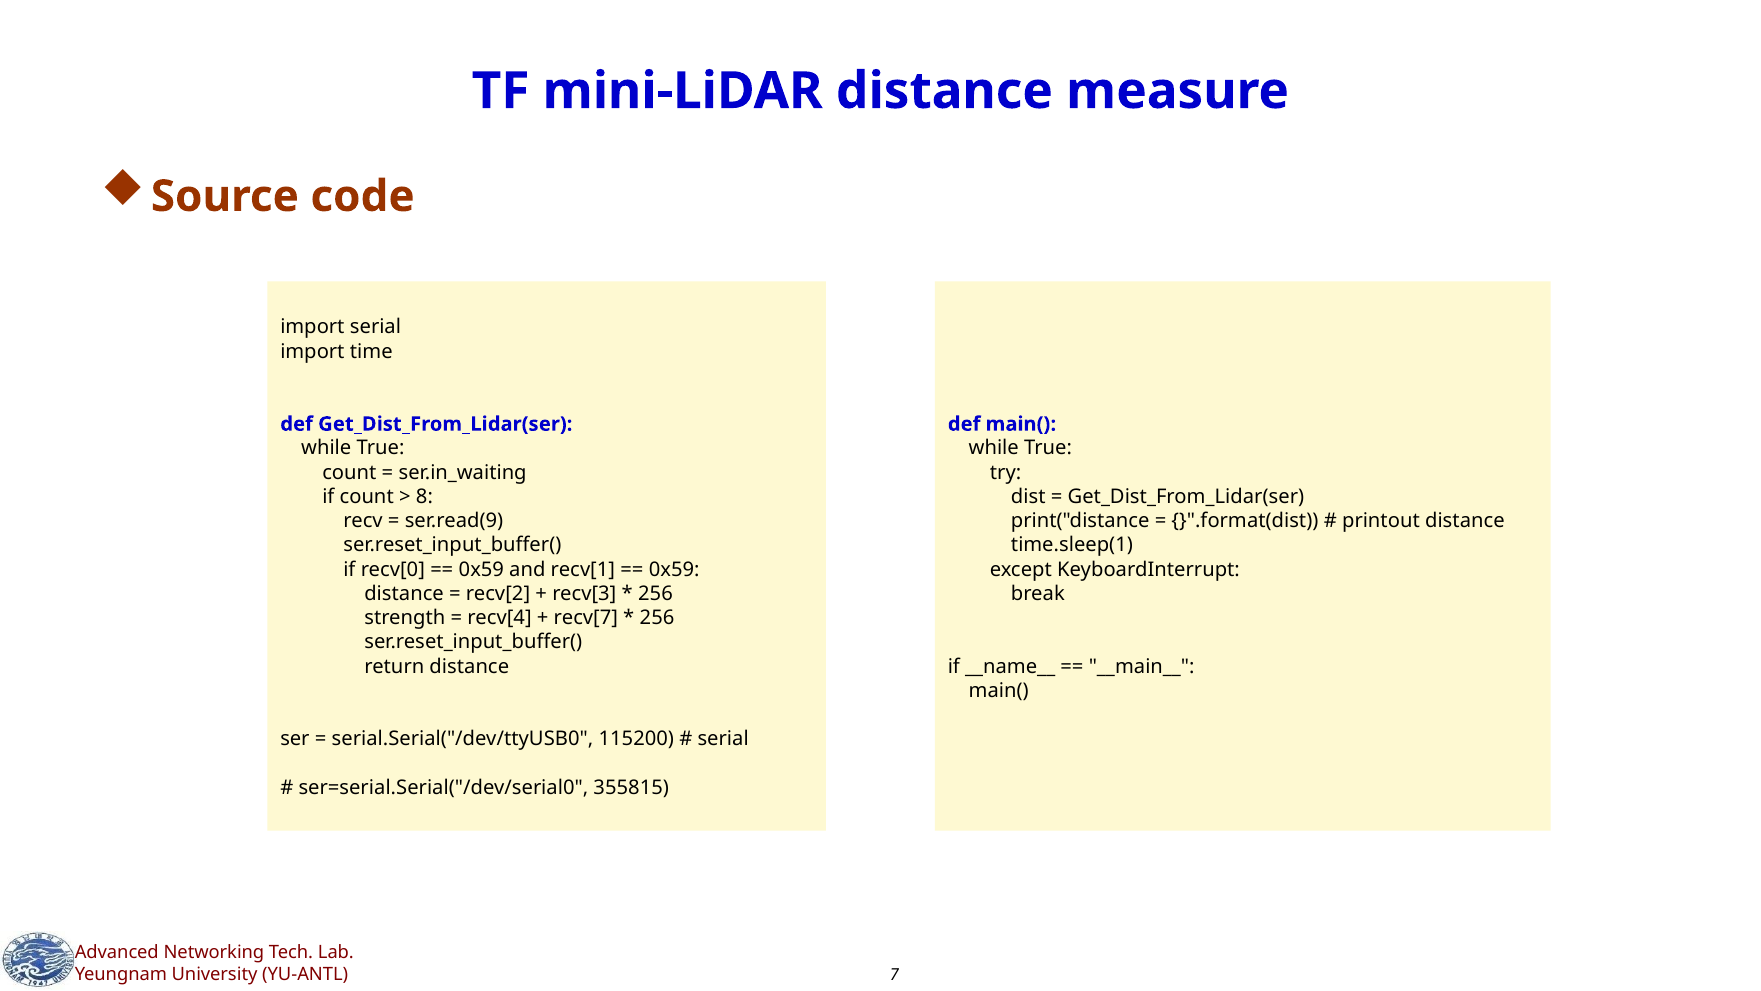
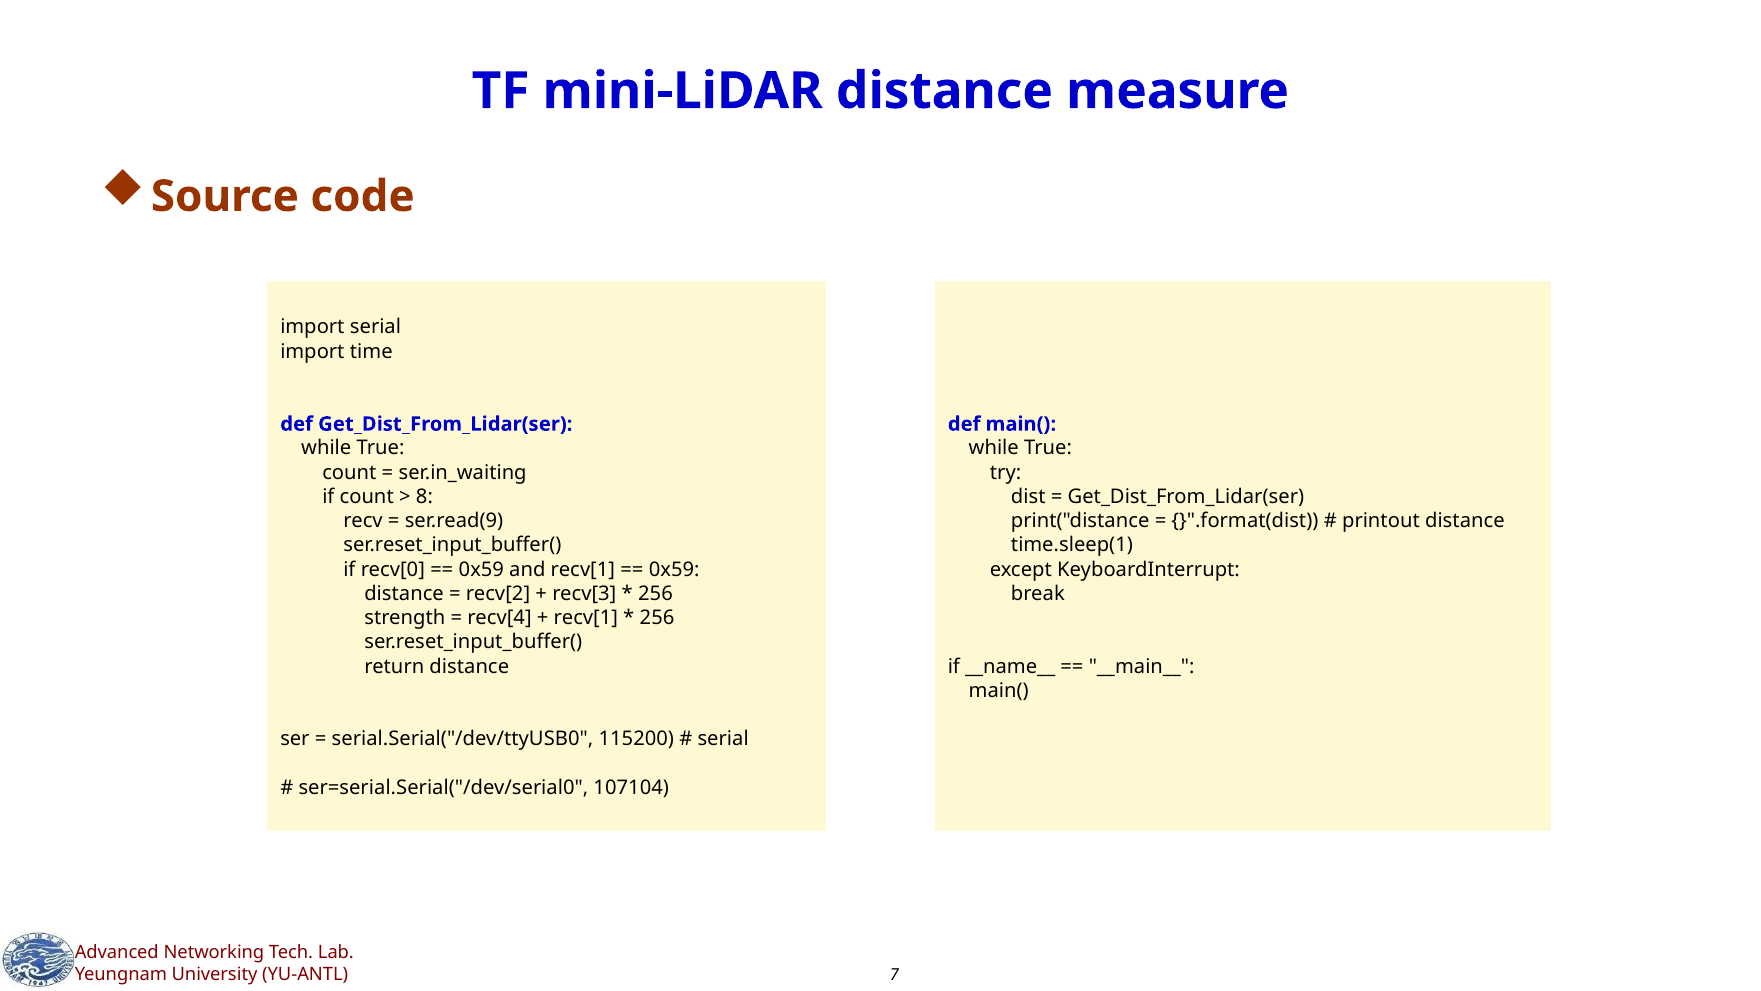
recv[7 at (586, 618): recv[7 -> recv[1
355815: 355815 -> 107104
